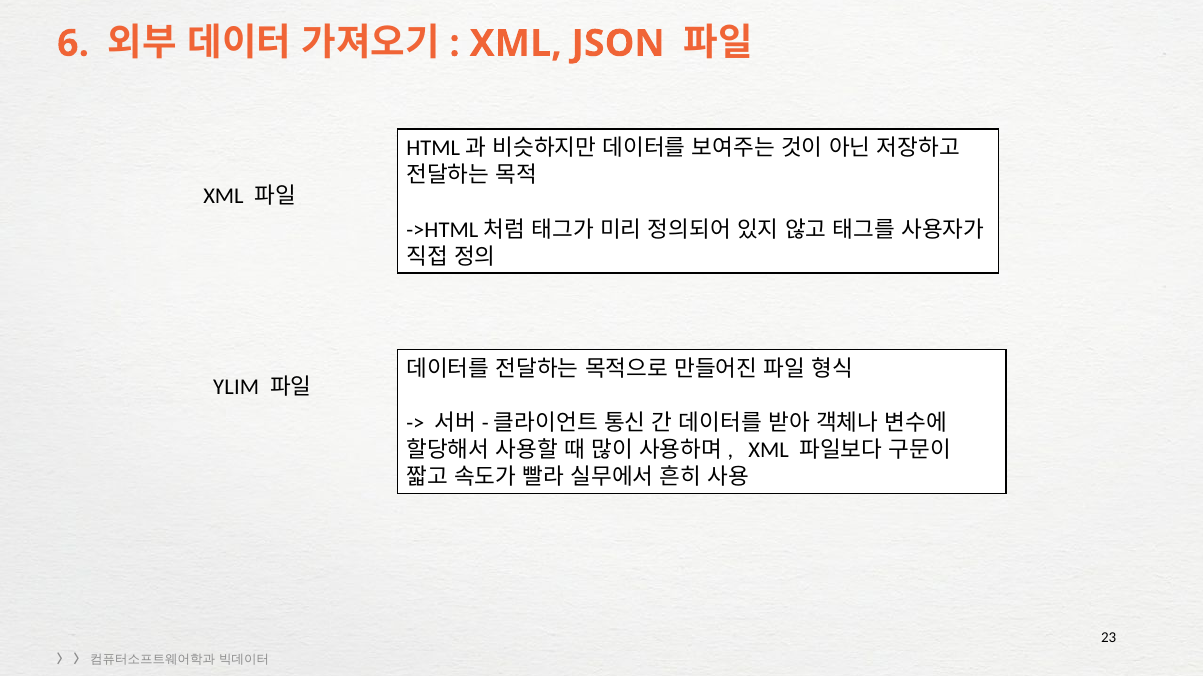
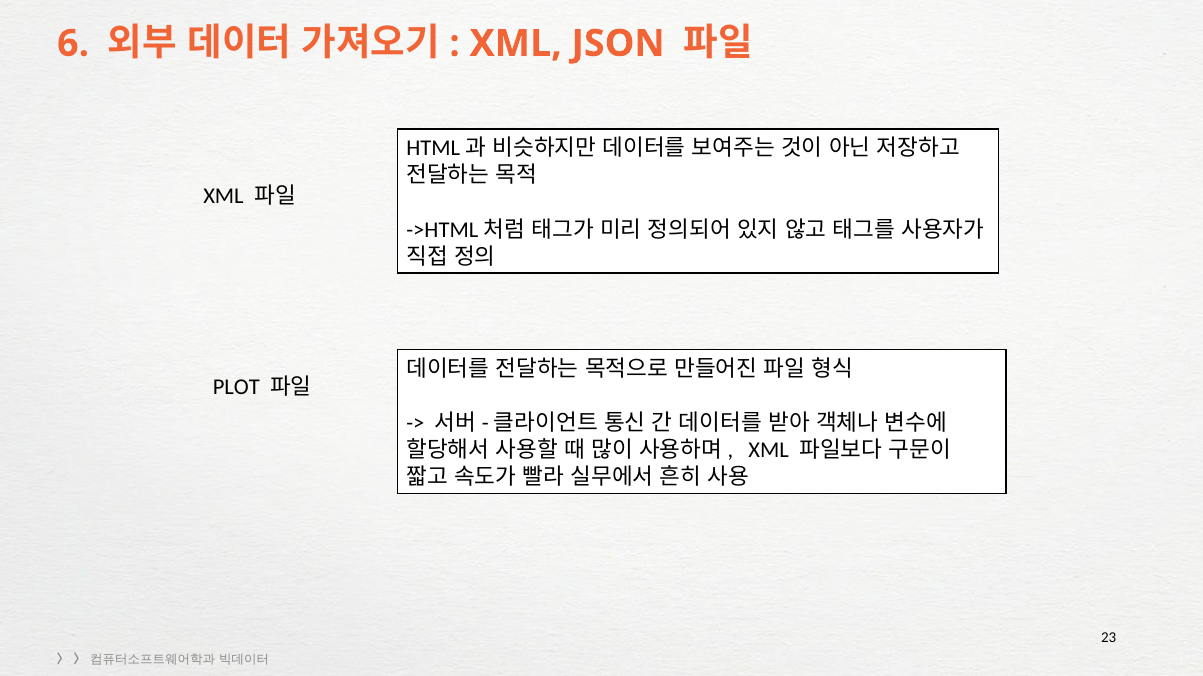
YLIM: YLIM -> PLOT
